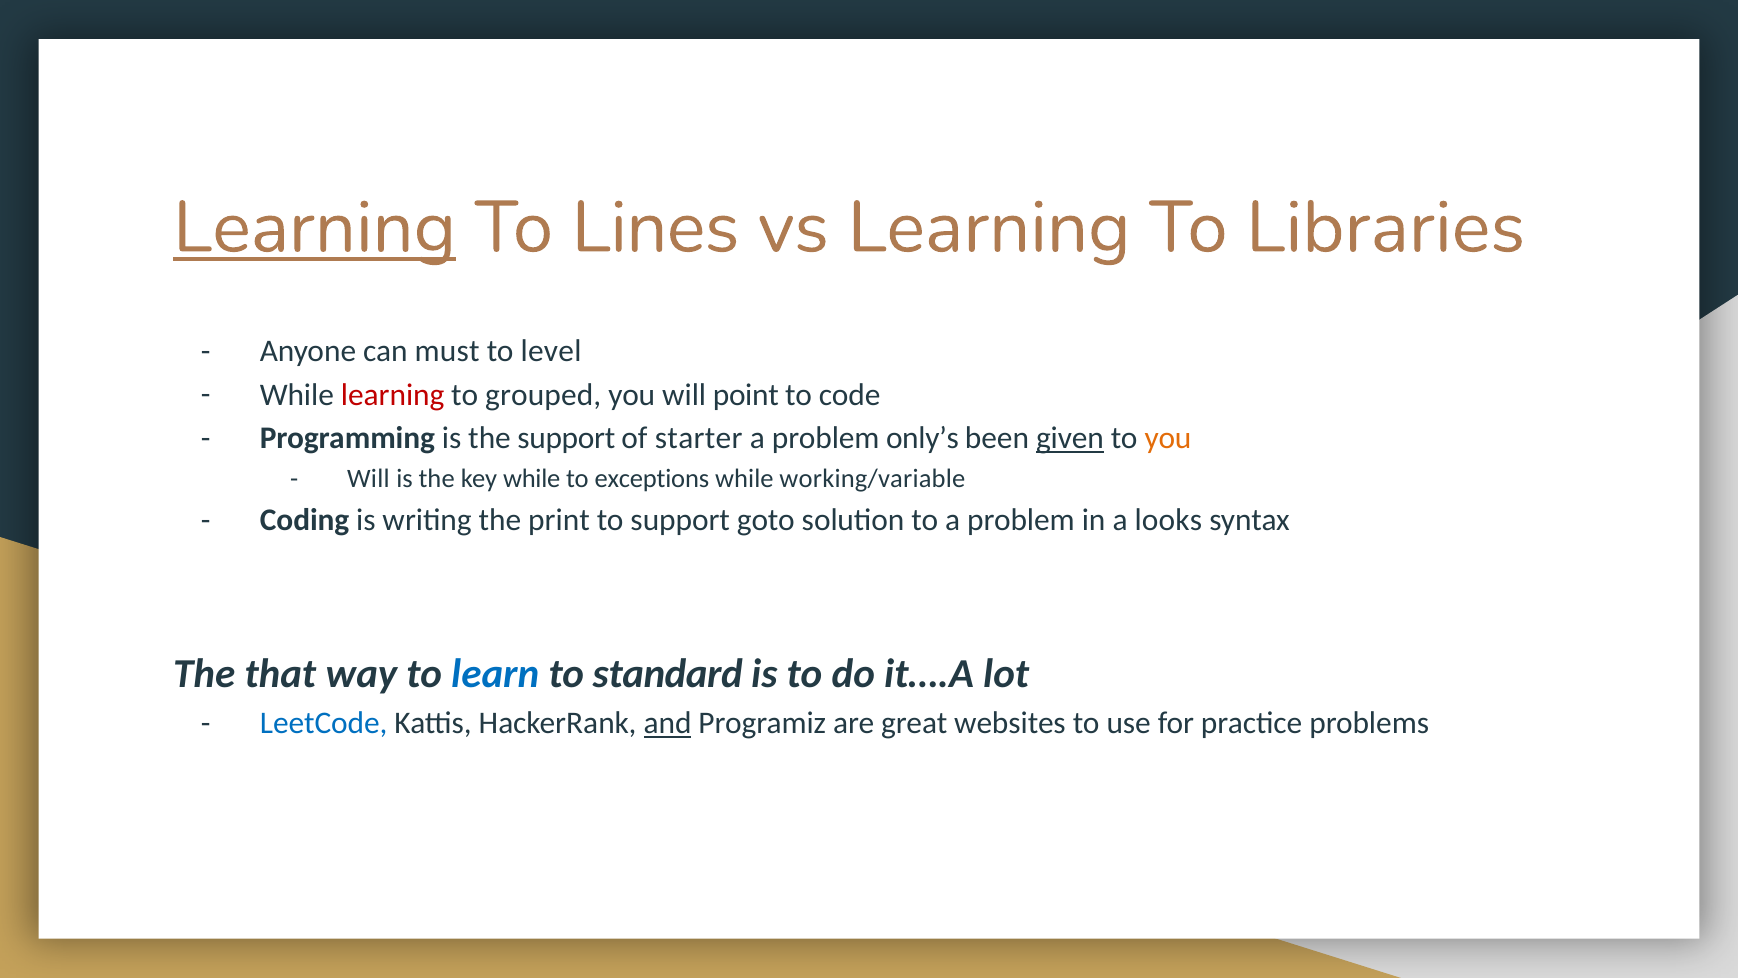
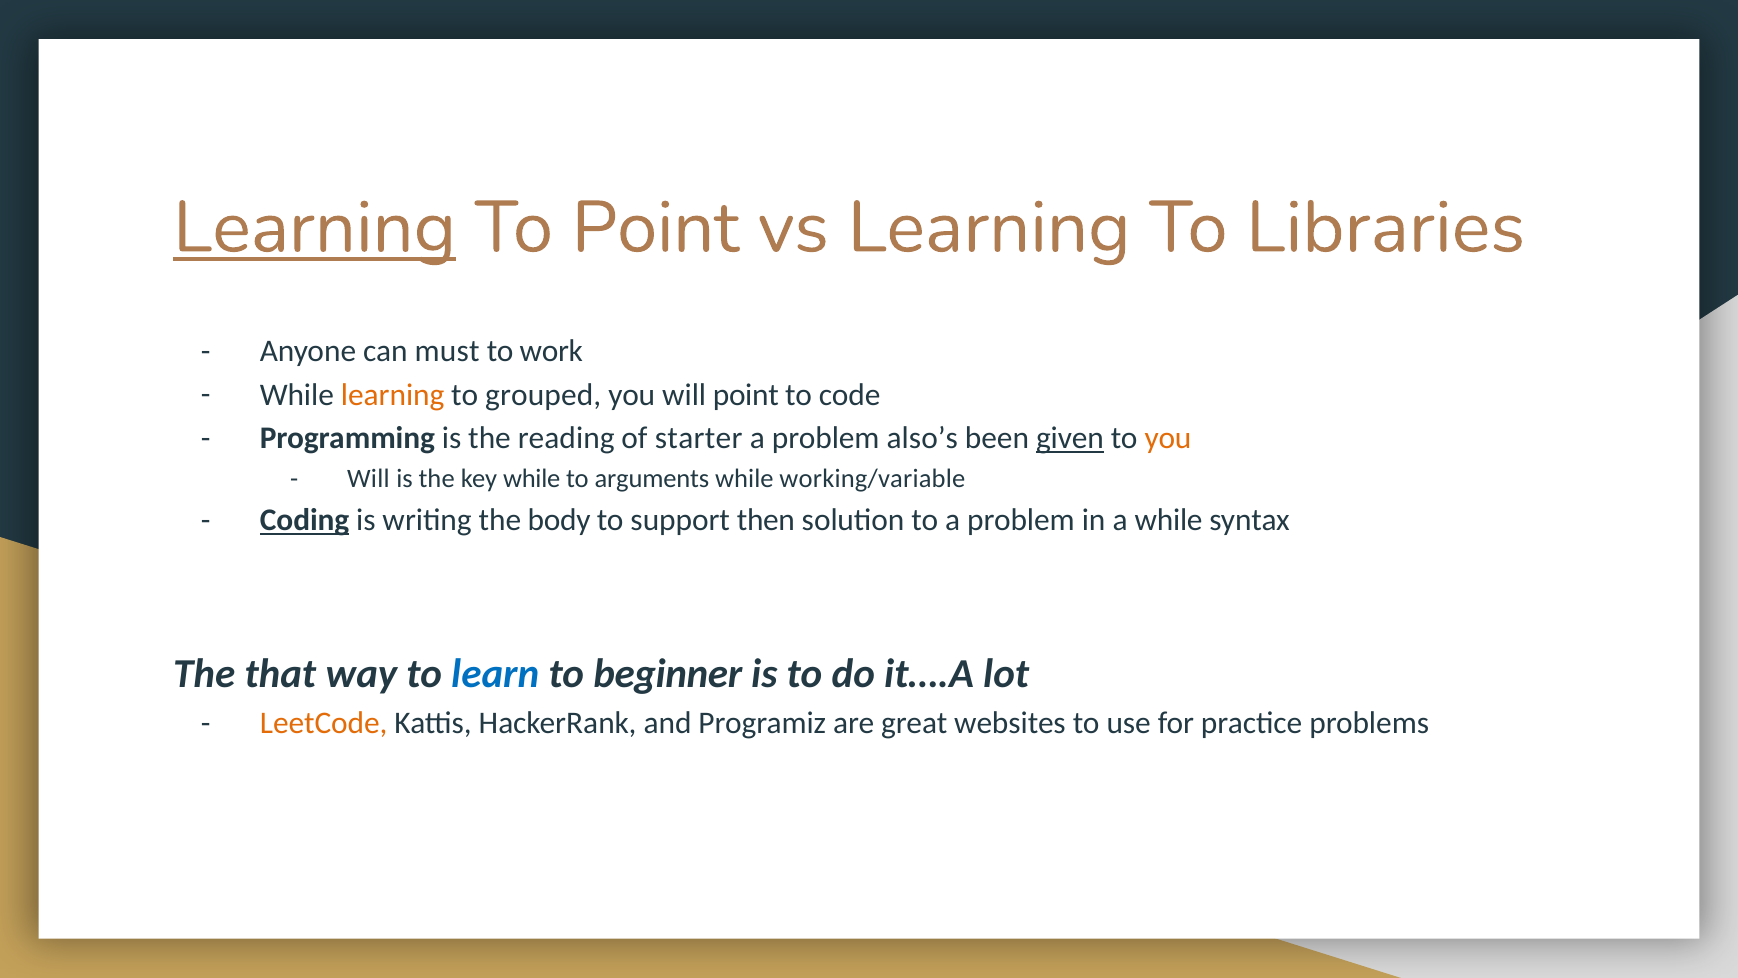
To Lines: Lines -> Point
level: level -> work
learning at (393, 395) colour: red -> orange
the support: support -> reading
only’s: only’s -> also’s
exceptions: exceptions -> arguments
Coding underline: none -> present
print: print -> body
goto: goto -> then
a looks: looks -> while
standard: standard -> beginner
LeetCode colour: blue -> orange
and underline: present -> none
